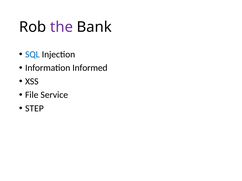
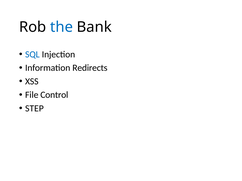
the colour: purple -> blue
Informed: Informed -> Redirects
Service: Service -> Control
